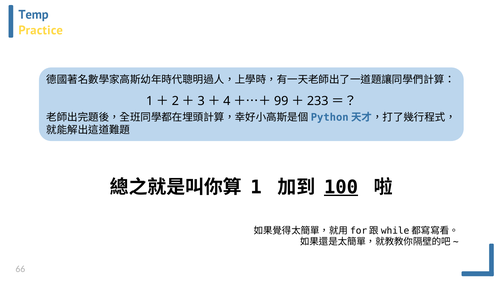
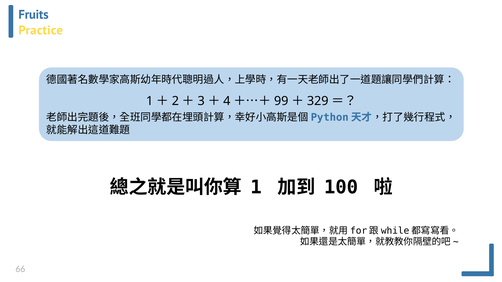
Temp: Temp -> Fruits
233: 233 -> 329
100 underline: present -> none
